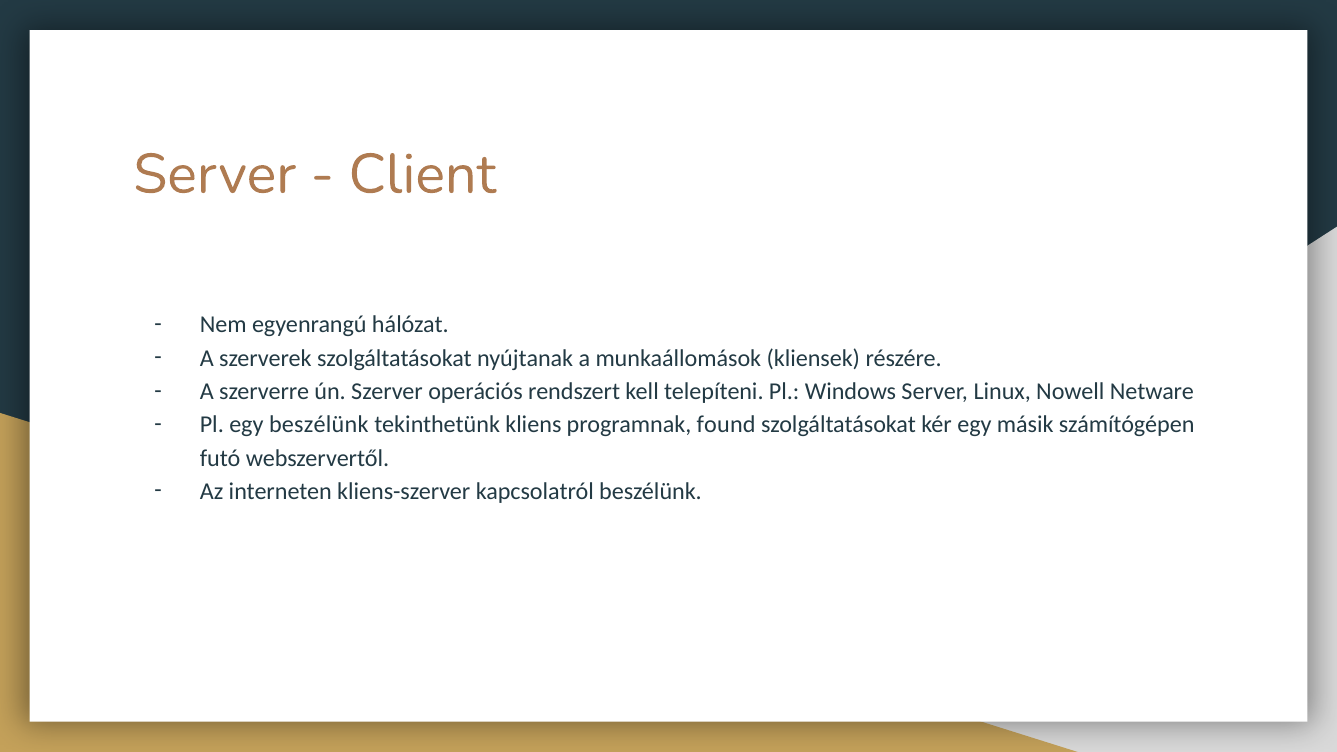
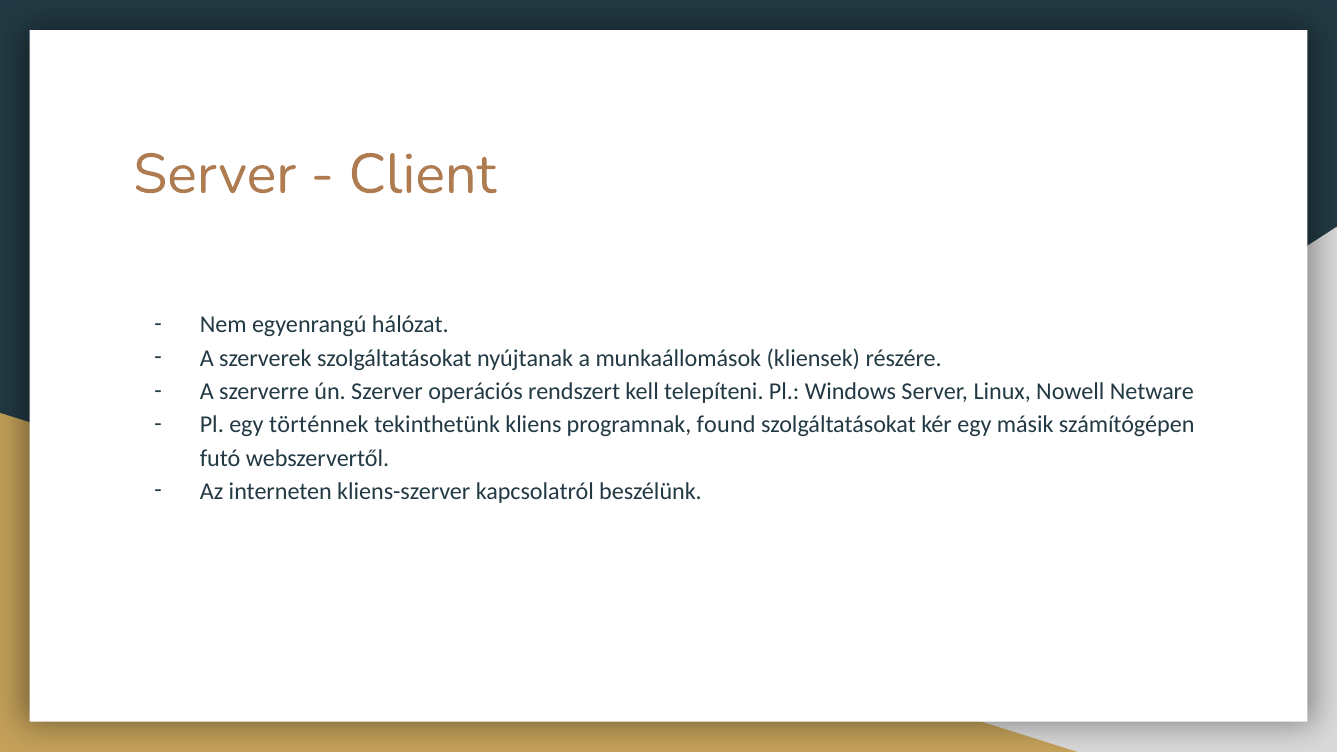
egy beszélünk: beszélünk -> történnek
